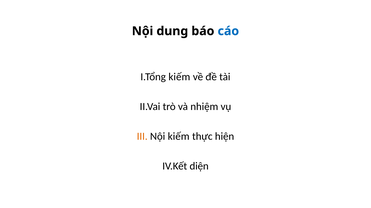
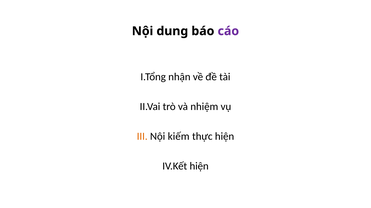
cáo colour: blue -> purple
I.Tổng kiếm: kiếm -> nhận
IV.Kết diện: diện -> hiện
